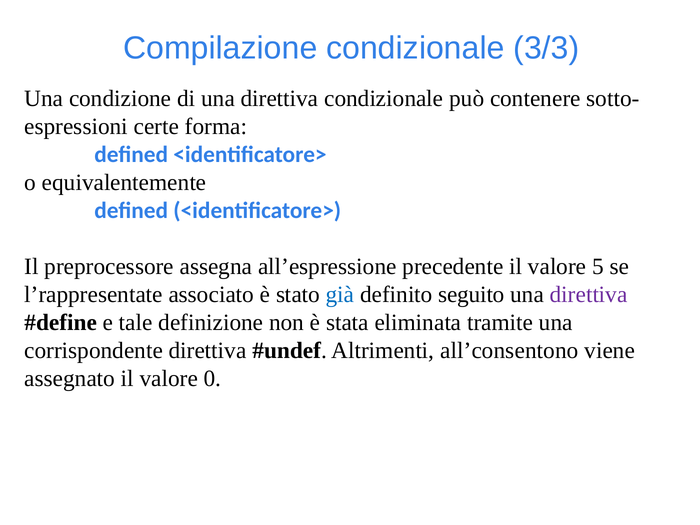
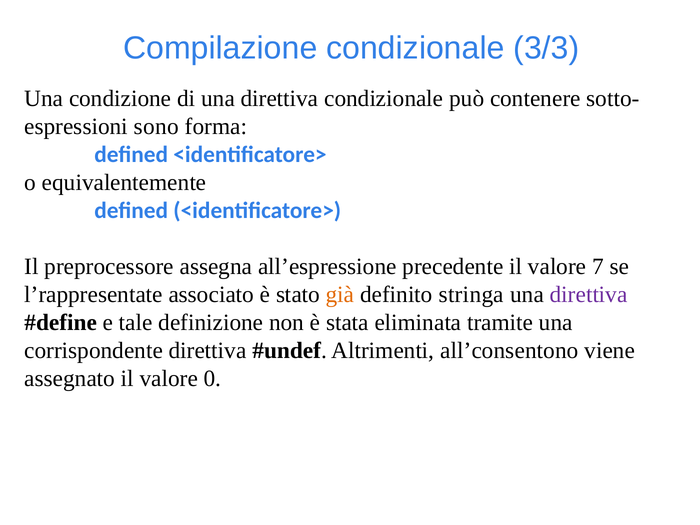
certe: certe -> sono
5: 5 -> 7
già colour: blue -> orange
seguito: seguito -> stringa
